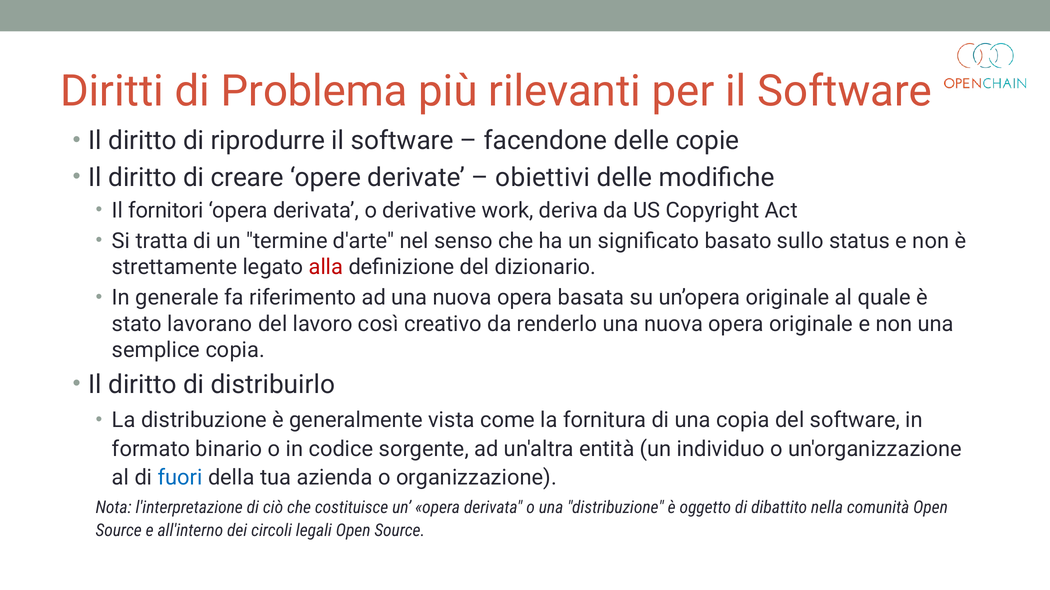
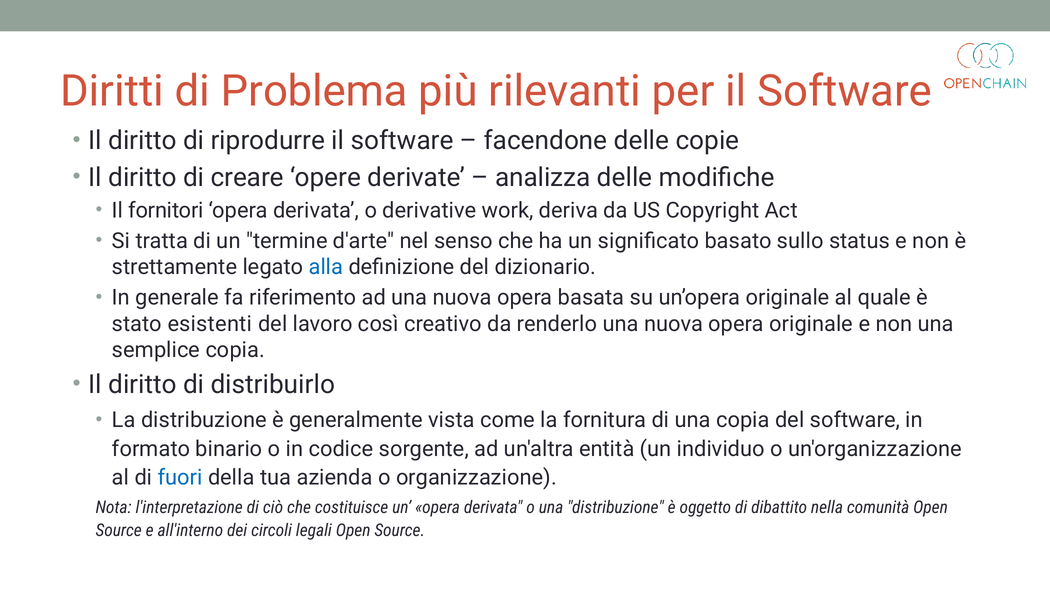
obiettivi: obiettivi -> analizza
alla colour: red -> blue
lavorano: lavorano -> esistenti
